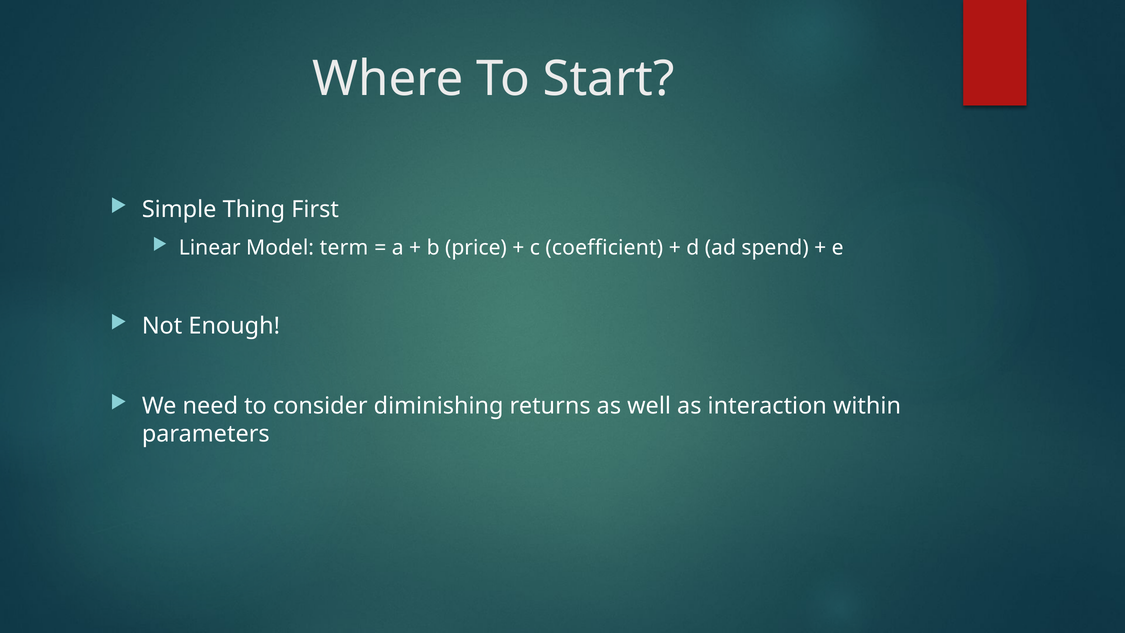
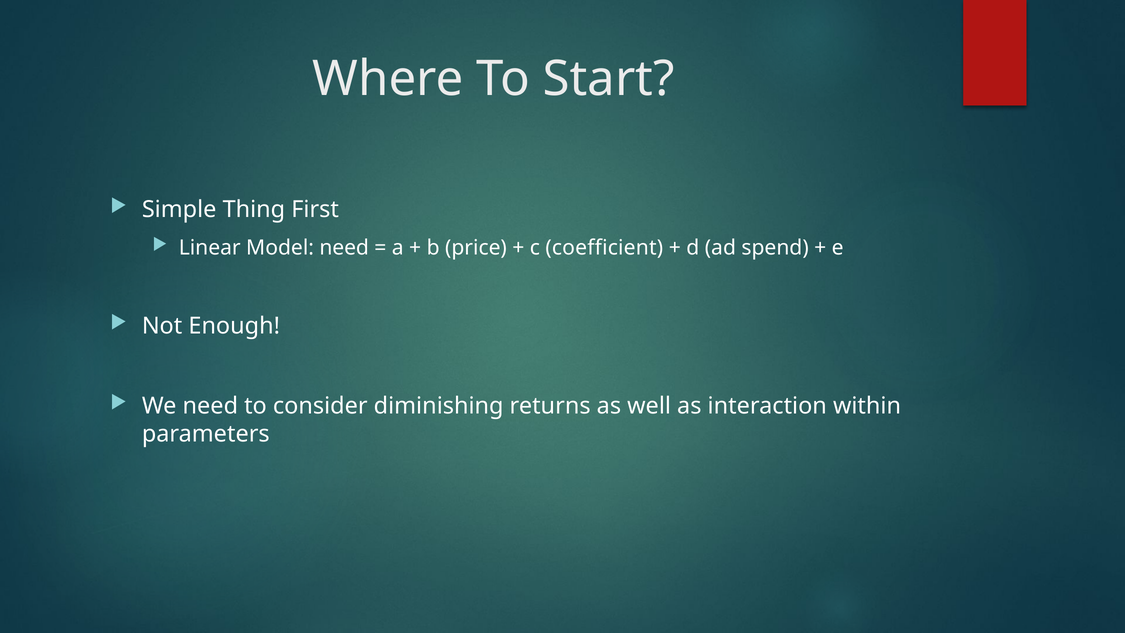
Model term: term -> need
